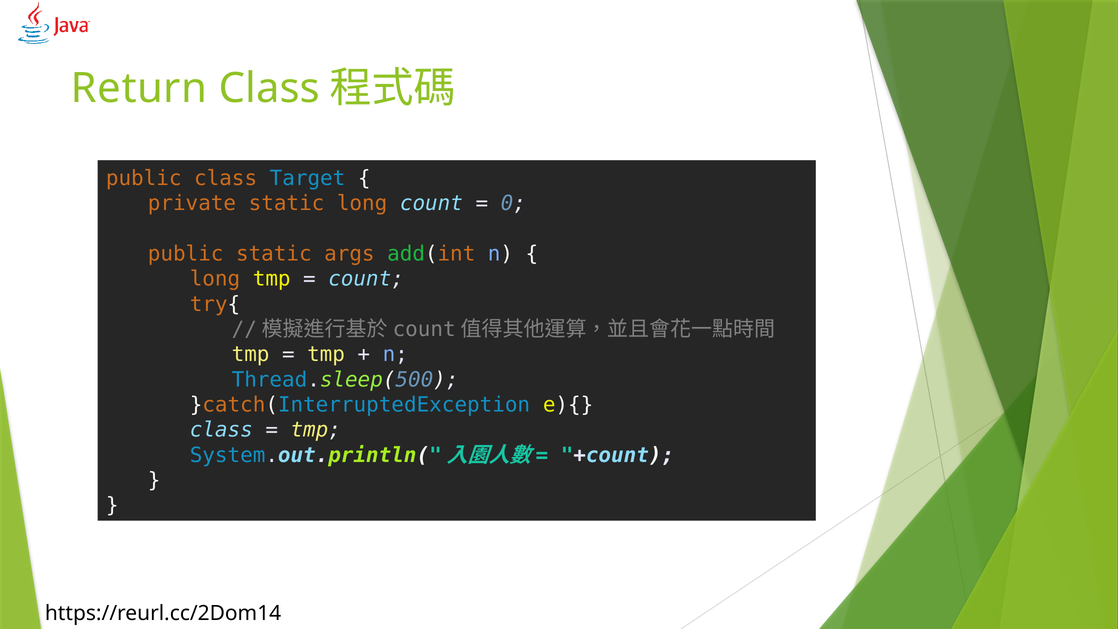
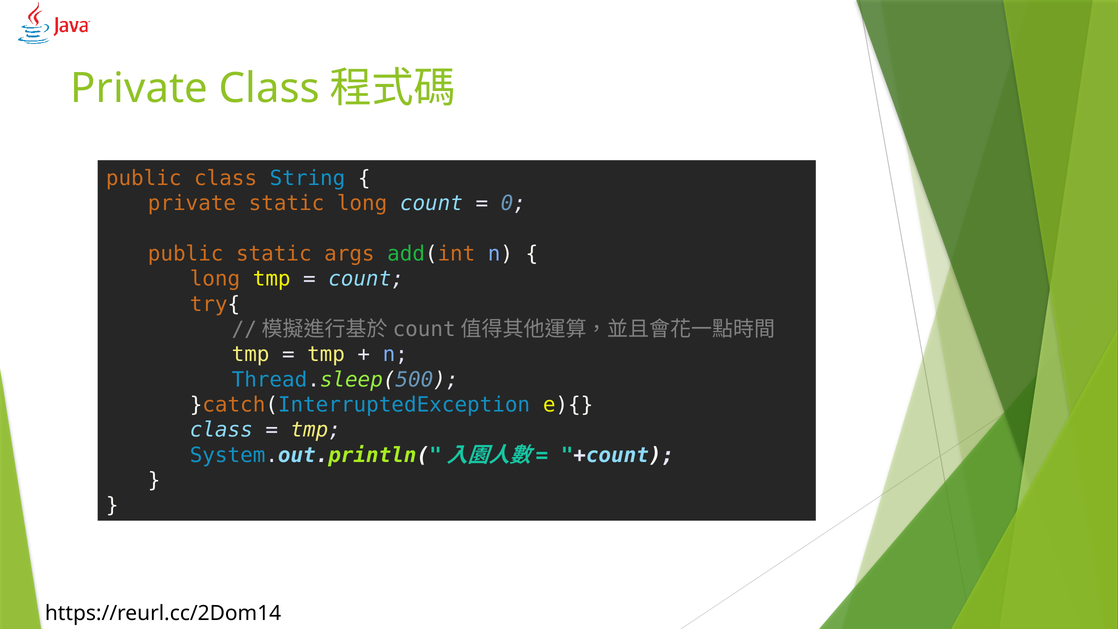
Return at (139, 88): Return -> Private
Target: Target -> String
